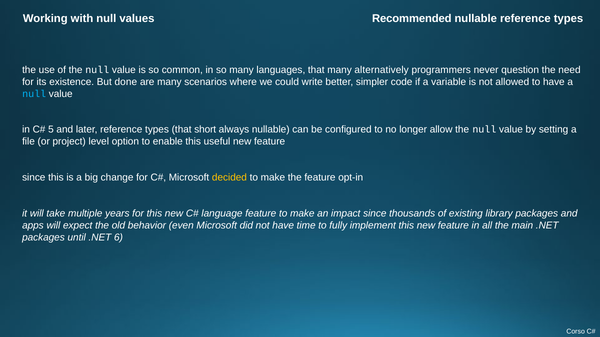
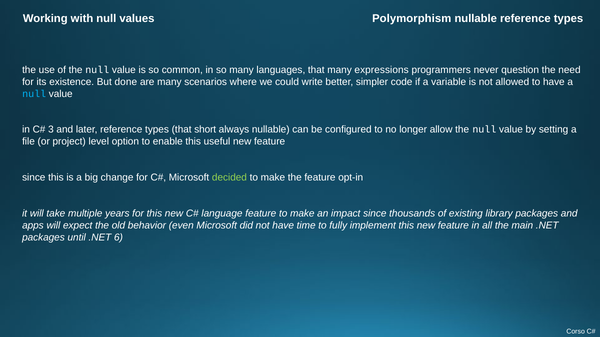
Recommended: Recommended -> Polymorphism
alternatively: alternatively -> expressions
5: 5 -> 3
decided colour: yellow -> light green
